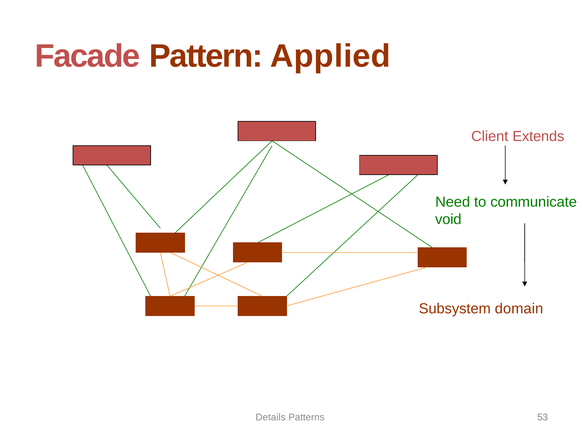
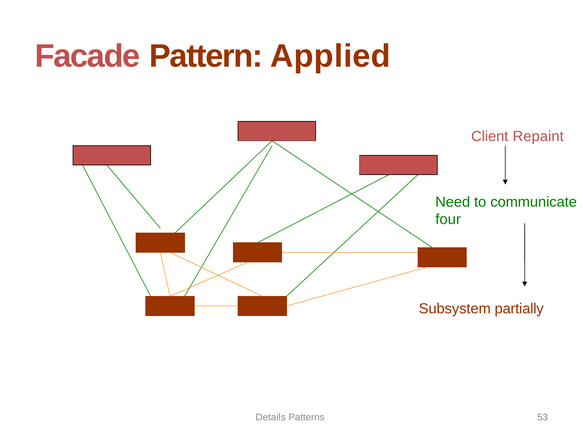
Extends: Extends -> Repaint
void: void -> four
domain: domain -> partially
